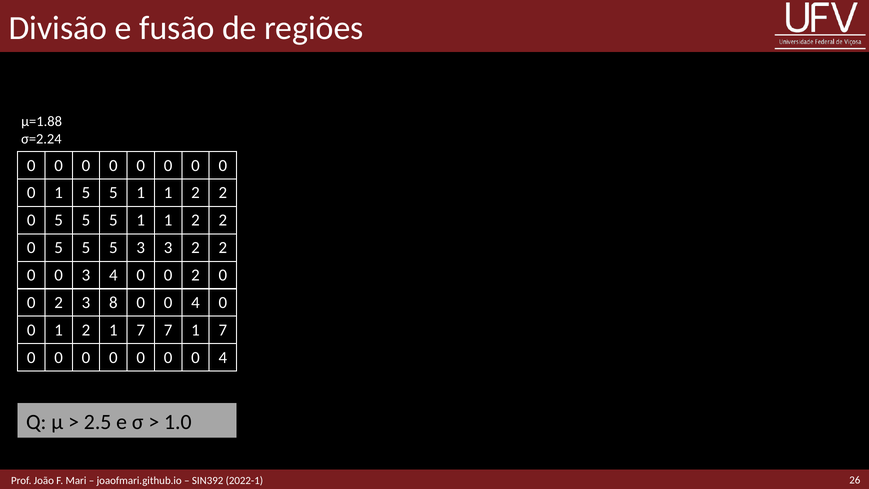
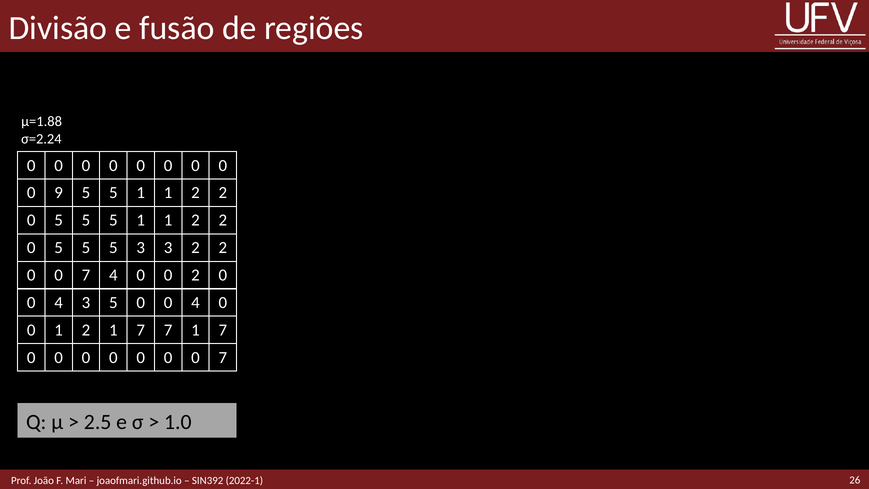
1 at (59, 193): 1 -> 9
3 at (86, 275): 3 -> 7
2 at (59, 303): 2 -> 4
3 8: 8 -> 5
0 0 0 4: 4 -> 7
